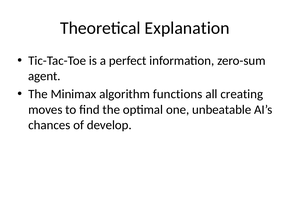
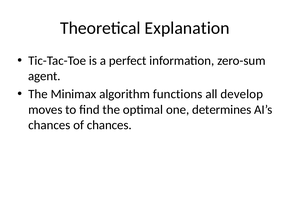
creating: creating -> develop
unbeatable: unbeatable -> determines
of develop: develop -> chances
